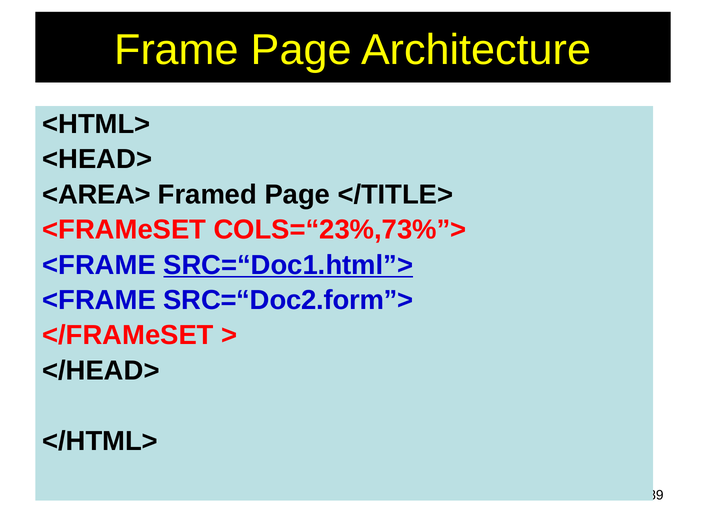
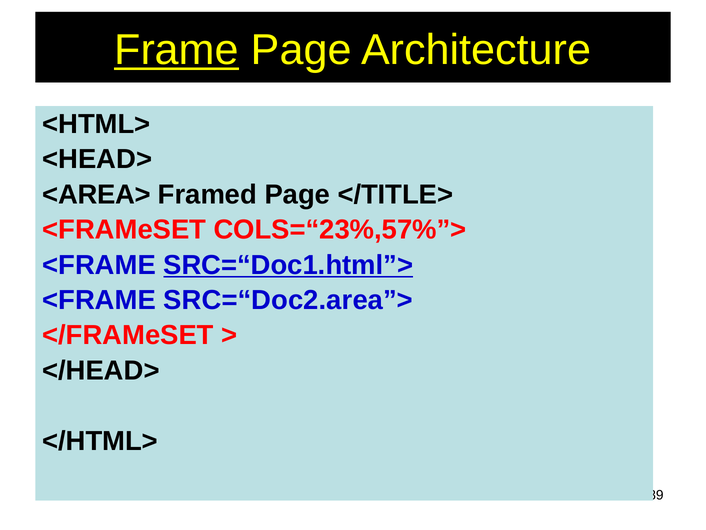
Frame underline: none -> present
COLS=“23%,73%”>: COLS=“23%,73%”> -> COLS=“23%,57%”>
SRC=“Doc2.form”>: SRC=“Doc2.form”> -> SRC=“Doc2.area”>
